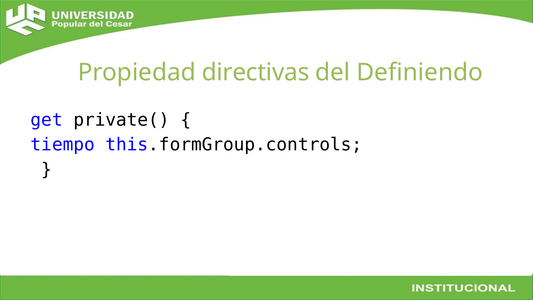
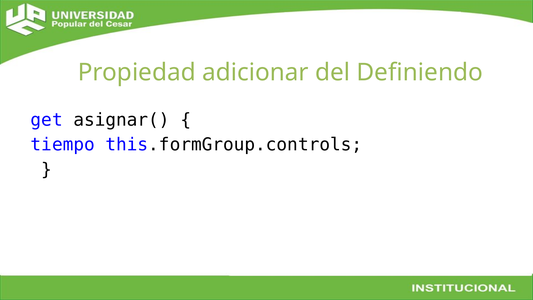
directivas: directivas -> adicionar
private(: private( -> asignar(
